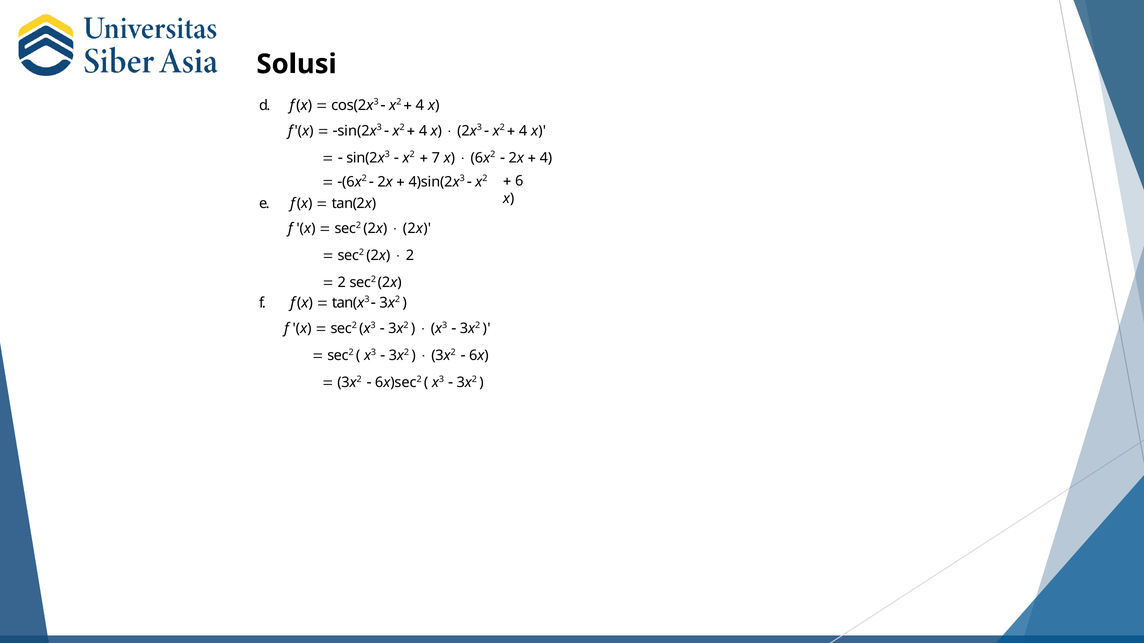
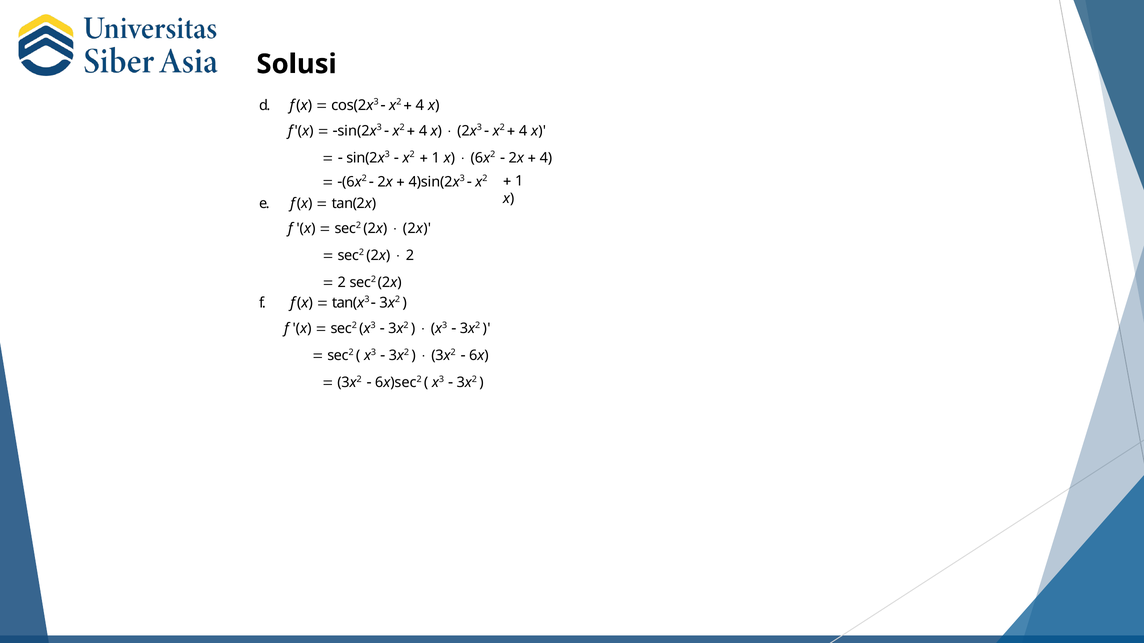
7 at (436, 158): 7 -> 1
6 at (519, 181): 6 -> 1
